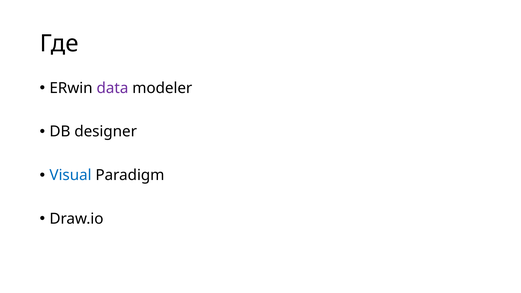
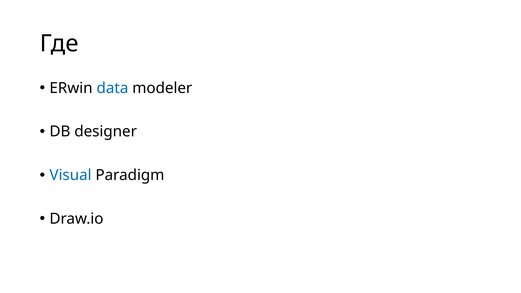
data colour: purple -> blue
